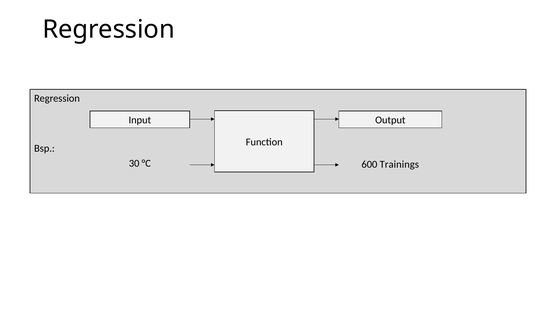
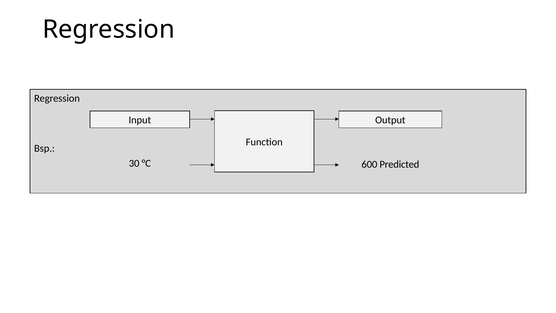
Trainings: Trainings -> Predicted
